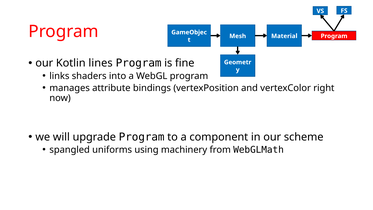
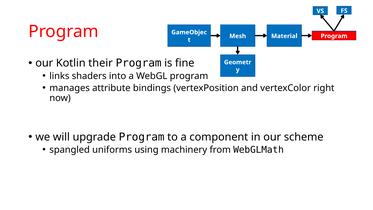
lines: lines -> their
